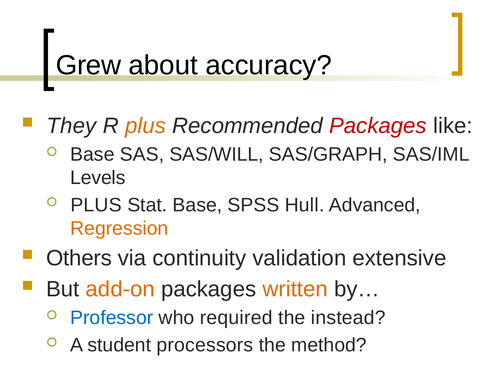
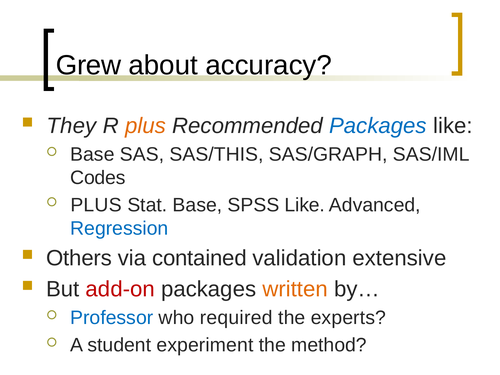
Packages at (378, 126) colour: red -> blue
SAS/WILL: SAS/WILL -> SAS/THIS
Levels: Levels -> Codes
SPSS Hull: Hull -> Like
Regression colour: orange -> blue
continuity: continuity -> contained
add-on colour: orange -> red
instead: instead -> experts
processors: processors -> experiment
